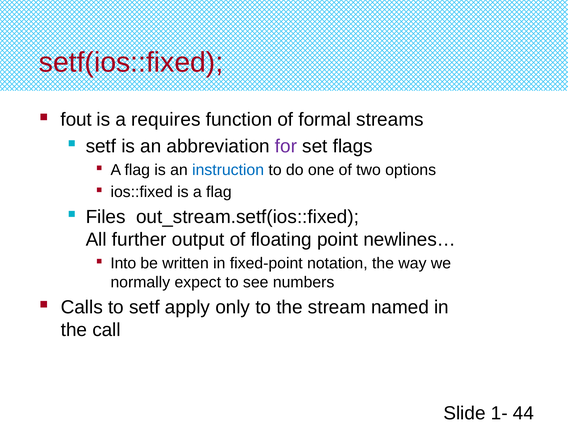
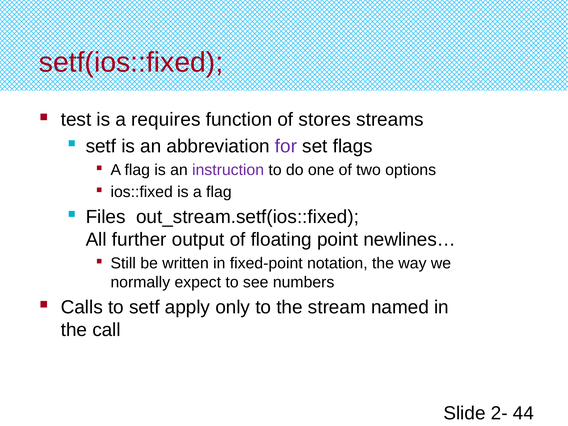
fout: fout -> test
formal: formal -> stores
instruction colour: blue -> purple
Into: Into -> Still
1-: 1- -> 2-
